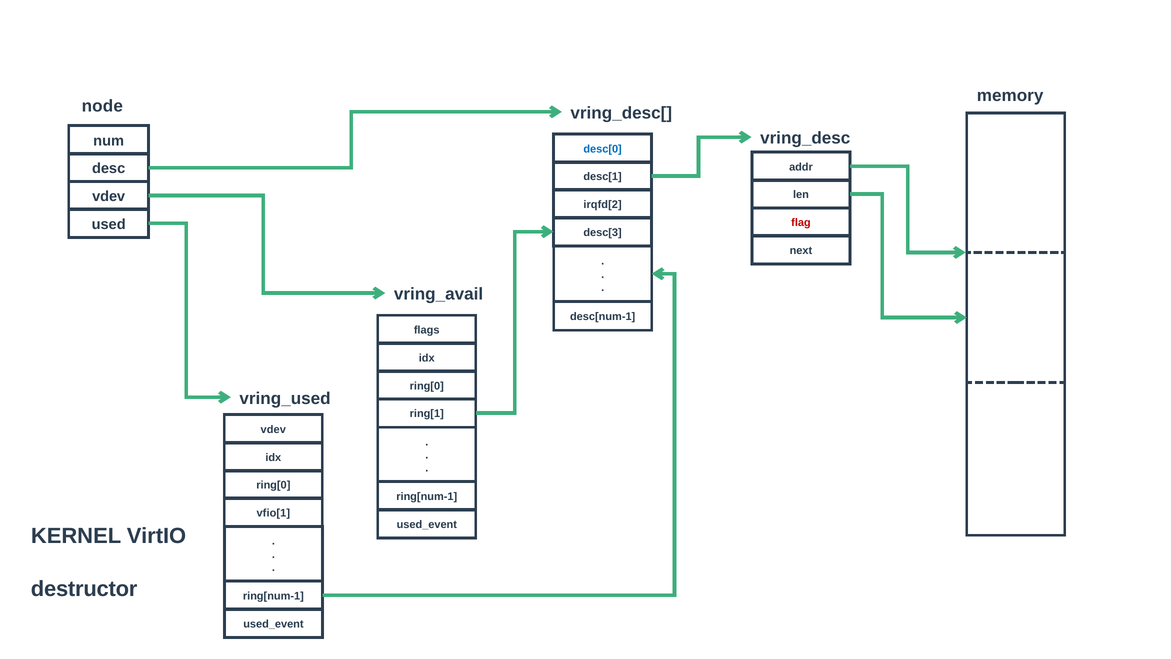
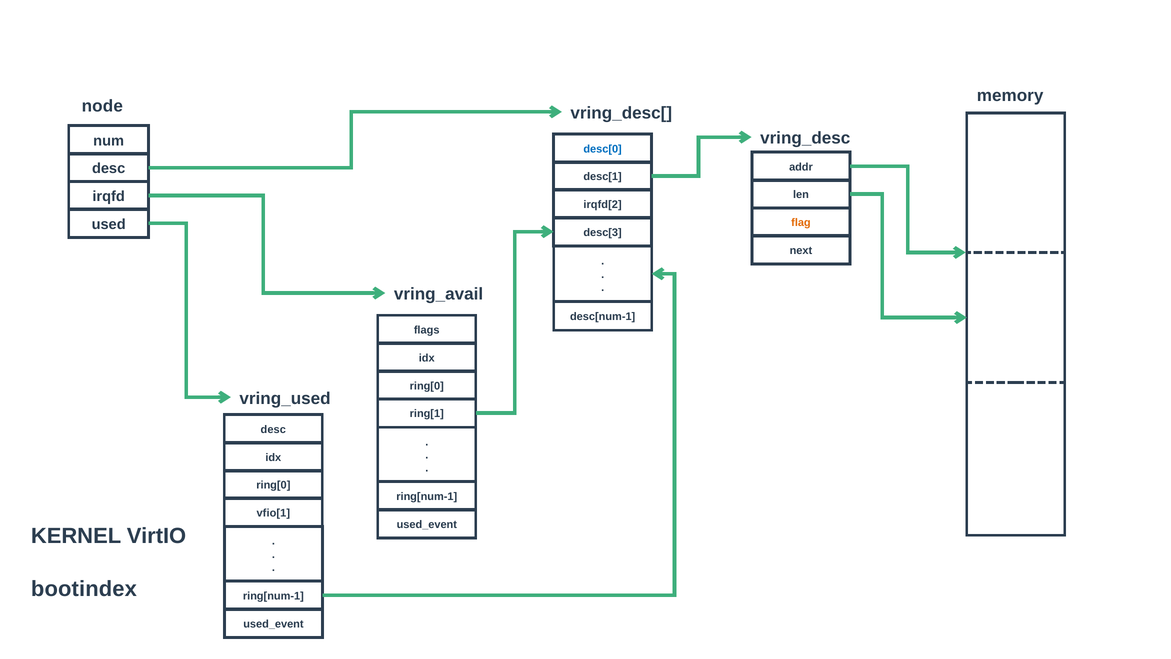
vdev at (109, 196): vdev -> irqfd
flag colour: red -> orange
vdev at (273, 429): vdev -> desc
destructor: destructor -> bootindex
